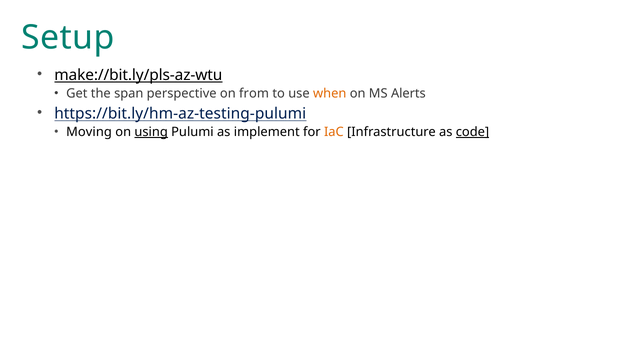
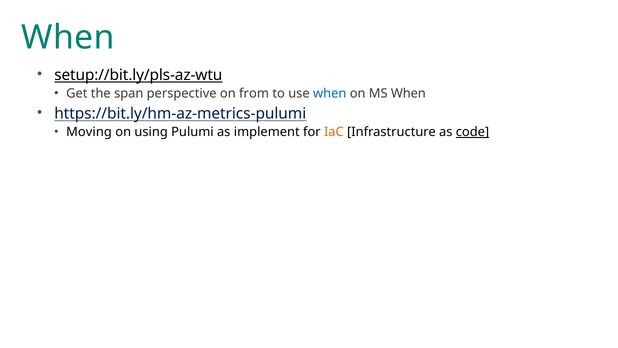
Setup at (68, 37): Setup -> When
make://bit.ly/pls-az-wtu: make://bit.ly/pls-az-wtu -> setup://bit.ly/pls-az-wtu
when at (330, 93) colour: orange -> blue
MS Alerts: Alerts -> When
https://bit.ly/hm-az-testing-pulumi: https://bit.ly/hm-az-testing-pulumi -> https://bit.ly/hm-az-metrics-pulumi
using underline: present -> none
